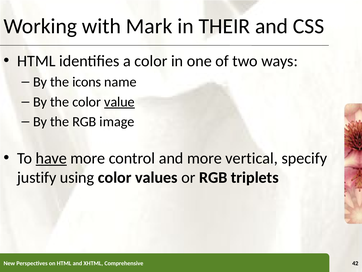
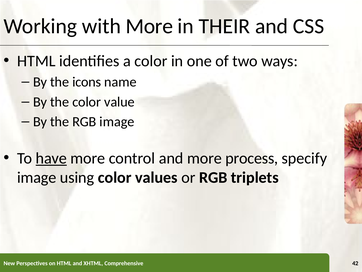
with Mark: Mark -> More
value underline: present -> none
vertical: vertical -> process
justify at (37, 177): justify -> image
